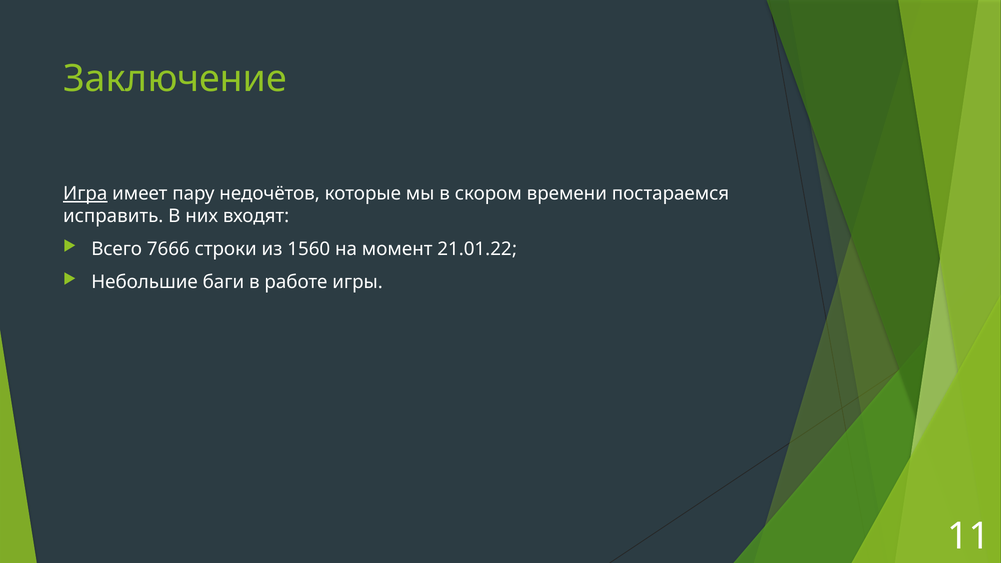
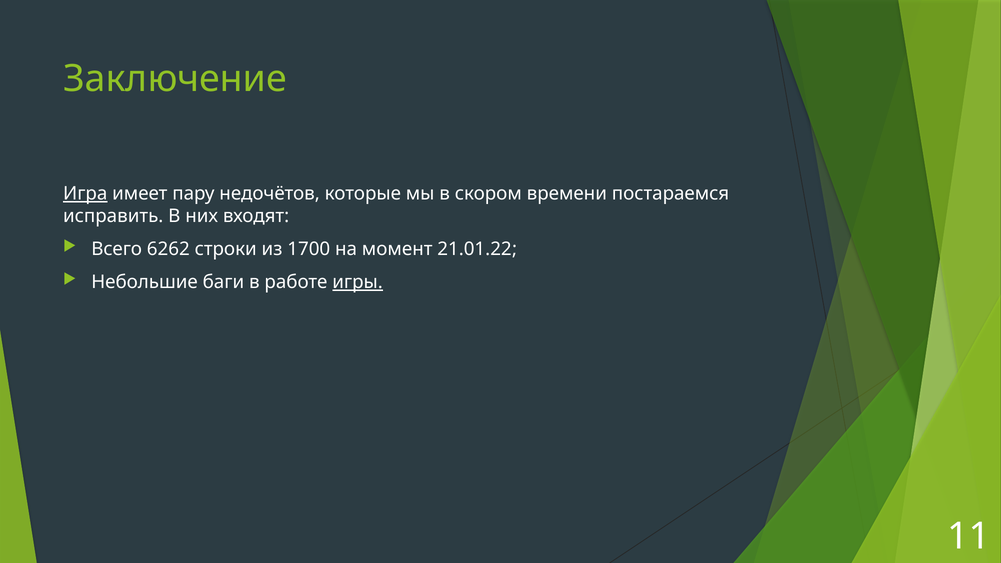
7666: 7666 -> 6262
1560: 1560 -> 1700
игры underline: none -> present
